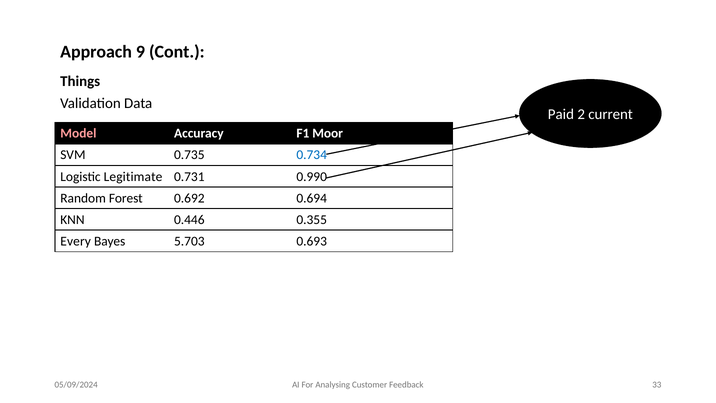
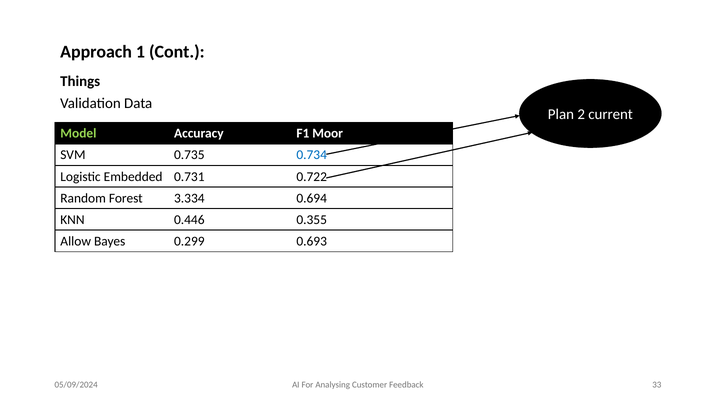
9: 9 -> 1
Paid: Paid -> Plan
Model colour: pink -> light green
Legitimate: Legitimate -> Embedded
0.990: 0.990 -> 0.722
0.692: 0.692 -> 3.334
Every: Every -> Allow
5.703: 5.703 -> 0.299
